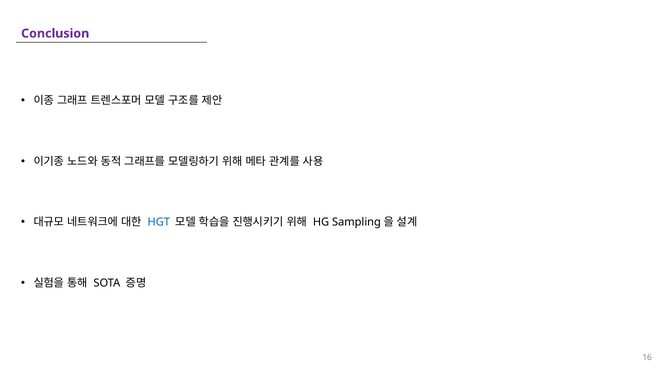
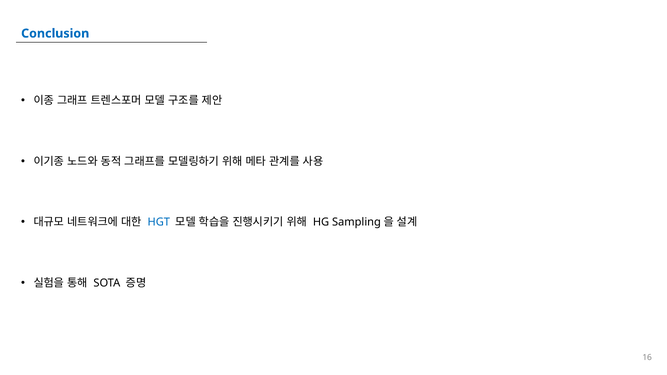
Conclusion colour: purple -> blue
